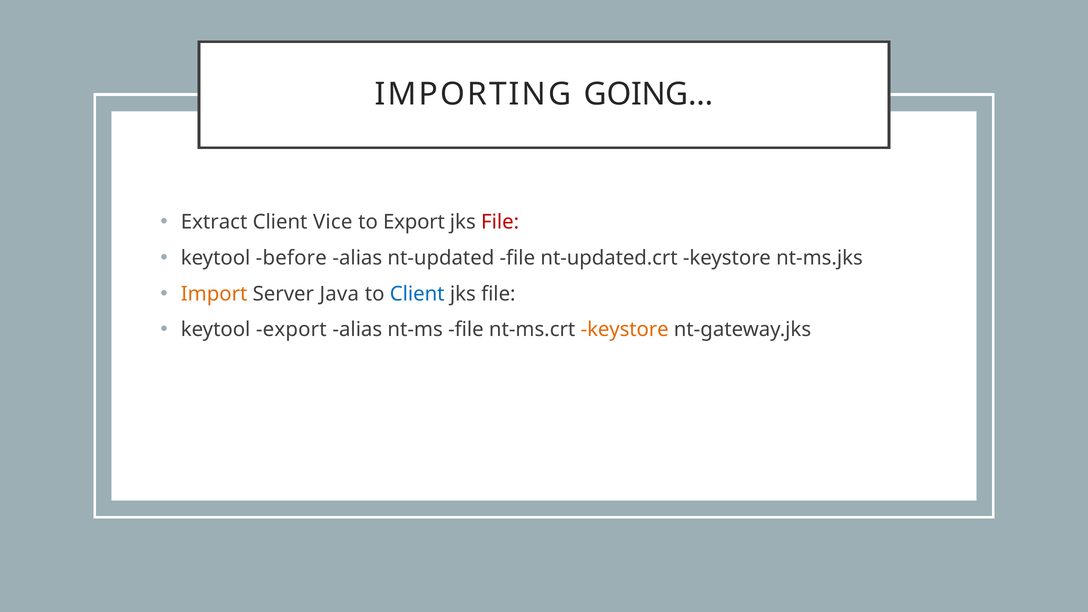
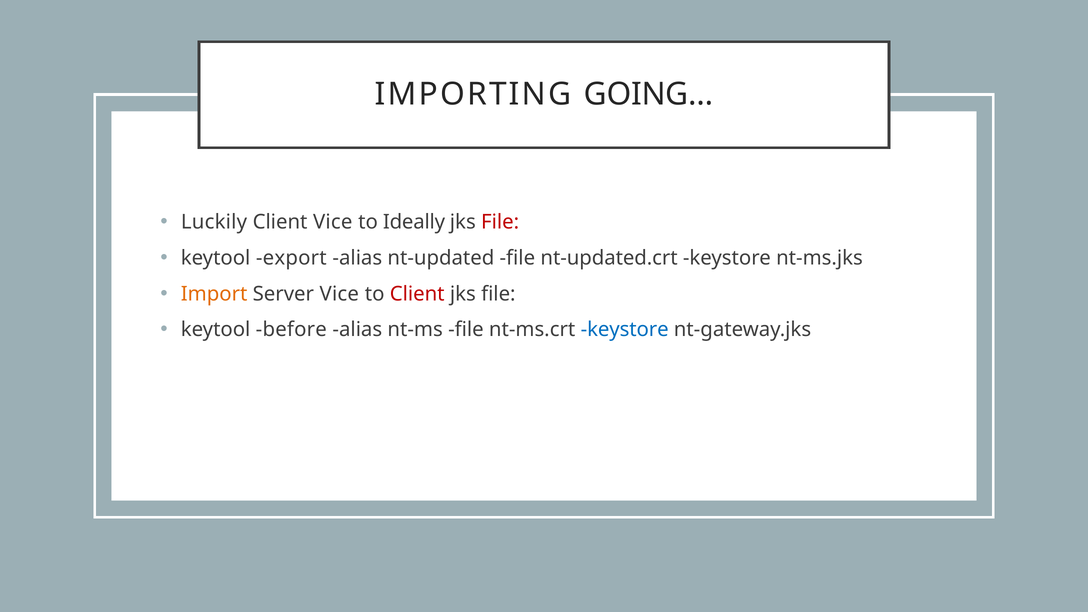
Extract: Extract -> Luckily
to Export: Export -> Ideally
before: before -> export
Server Java: Java -> Vice
Client at (417, 294) colour: blue -> red
keytool export: export -> before
keystore at (625, 330) colour: orange -> blue
